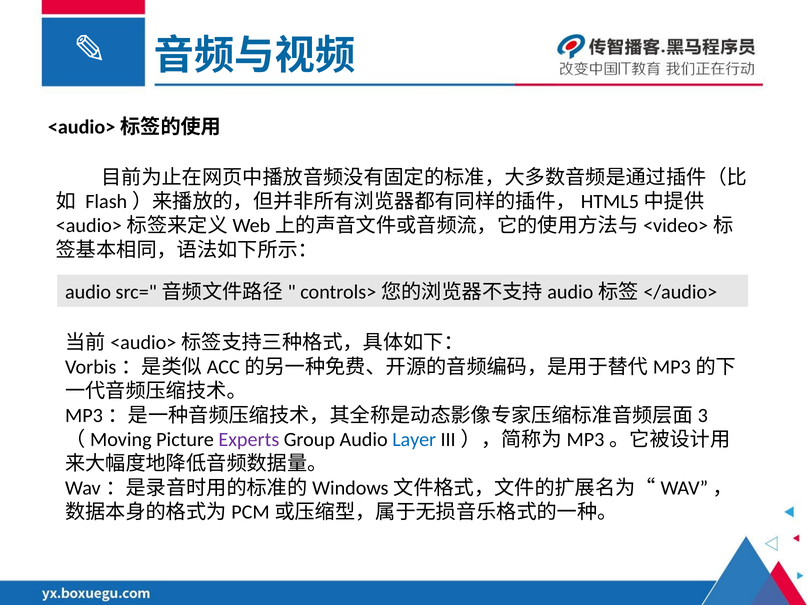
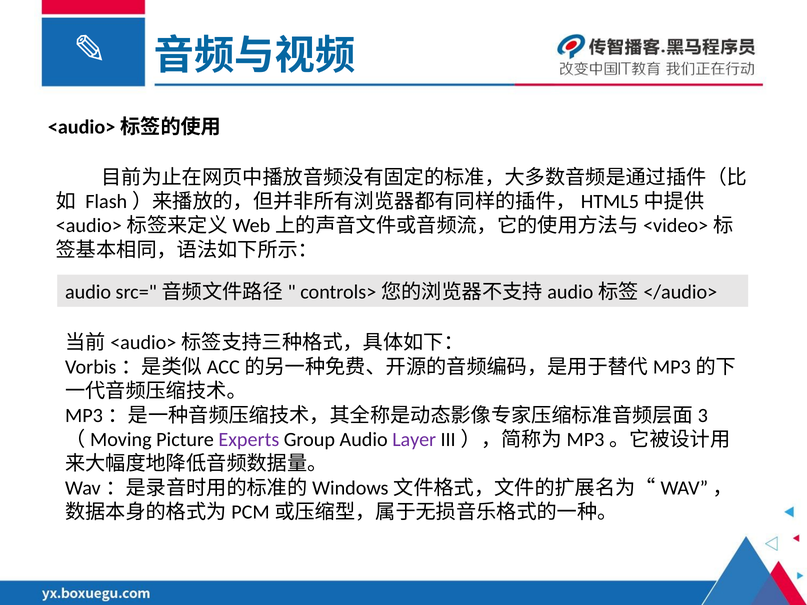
Layer colour: blue -> purple
